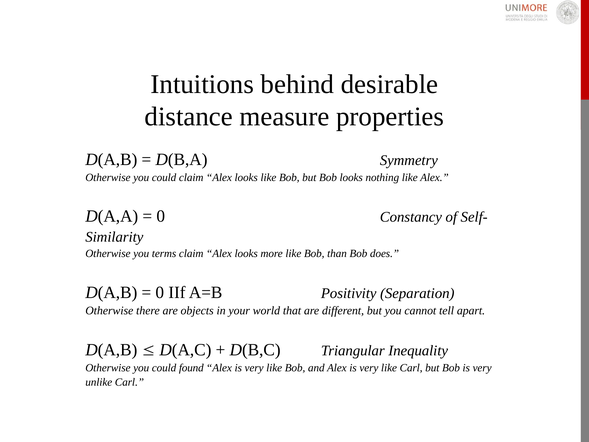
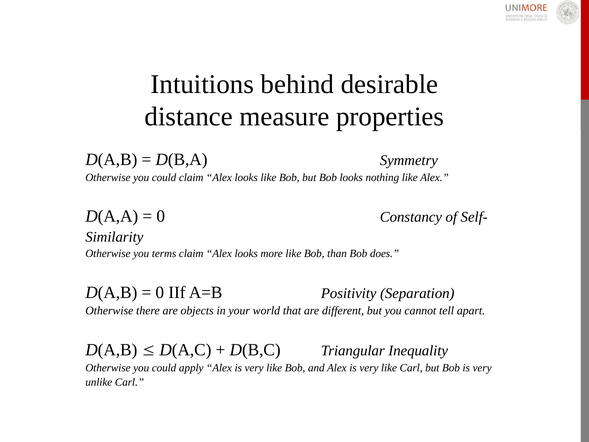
found: found -> apply
